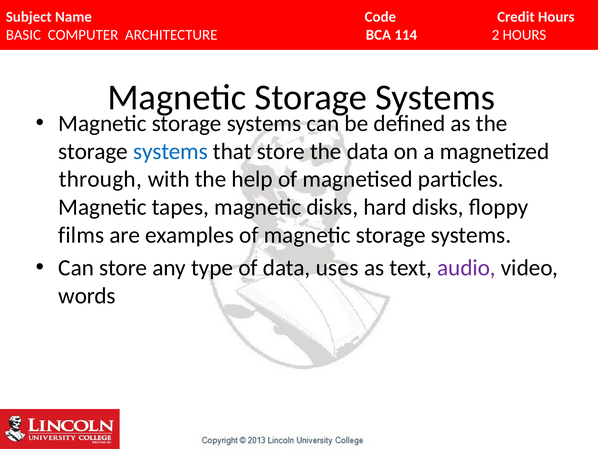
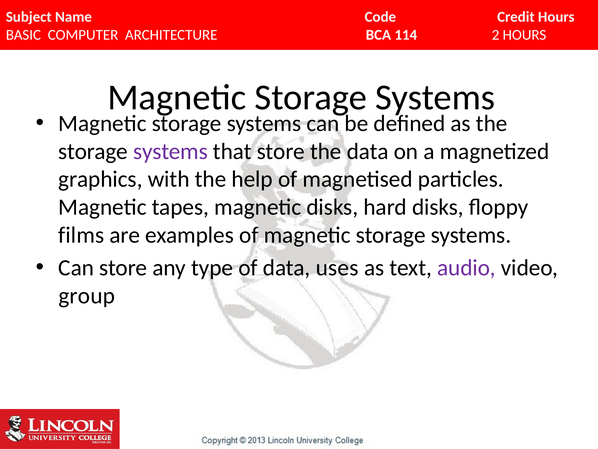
systems at (170, 151) colour: blue -> purple
through: through -> graphics
words: words -> group
